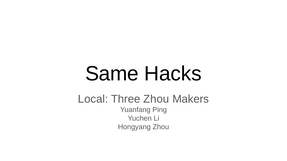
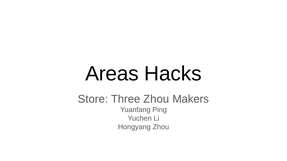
Same: Same -> Areas
Local: Local -> Store
